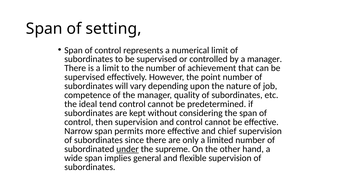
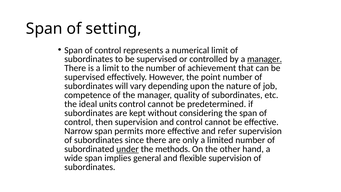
manager at (265, 59) underline: none -> present
tend: tend -> units
chief: chief -> refer
supreme: supreme -> methods
